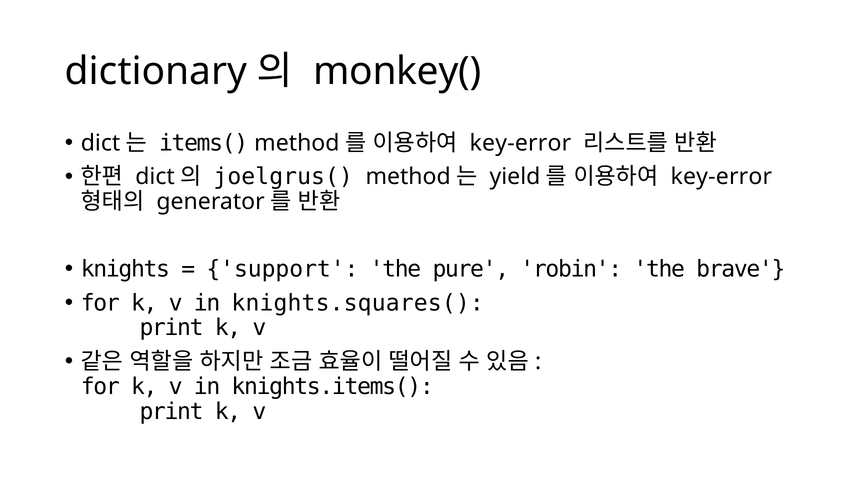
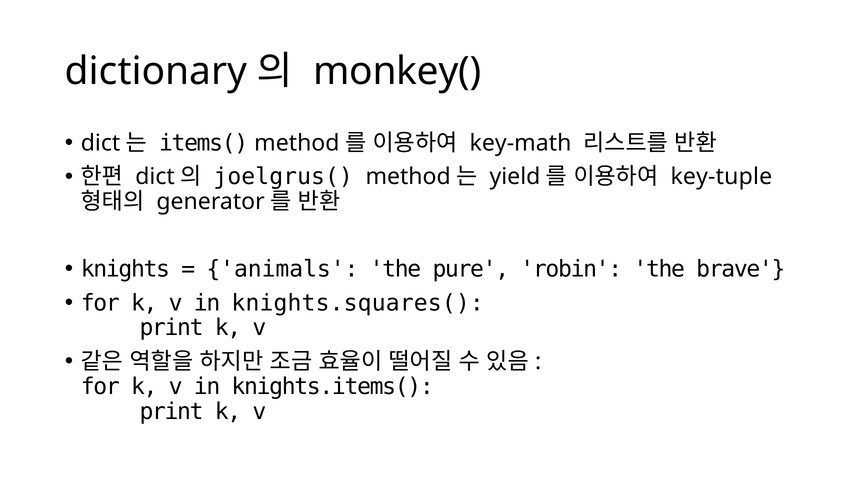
key-error at (520, 143): key-error -> key-math
key-error at (721, 177): key-error -> key-tuple
support: support -> animals
